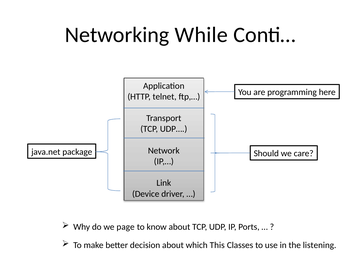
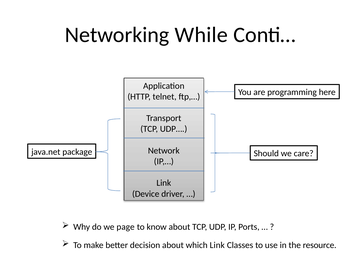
which This: This -> Link
listening: listening -> resource
